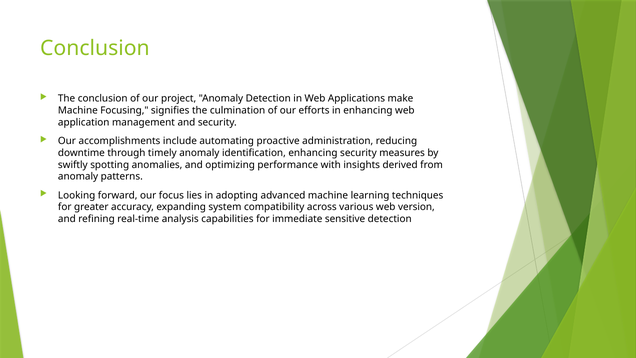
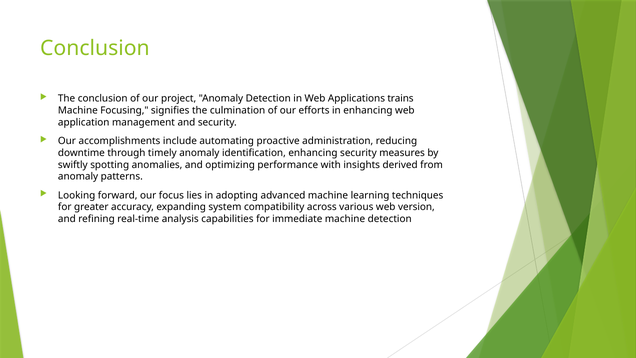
make: make -> trains
immediate sensitive: sensitive -> machine
